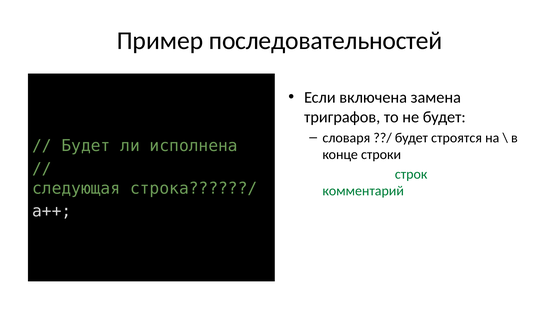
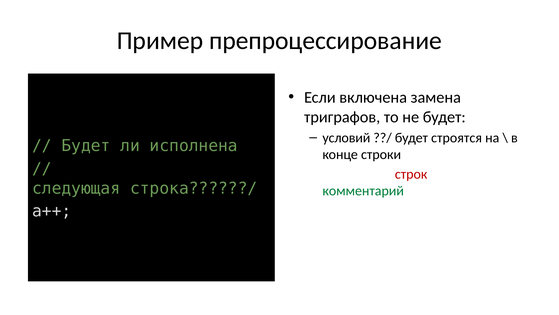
последовательностей: последовательностей -> препроцессирование
словаря: словаря -> условий
строк colour: green -> red
